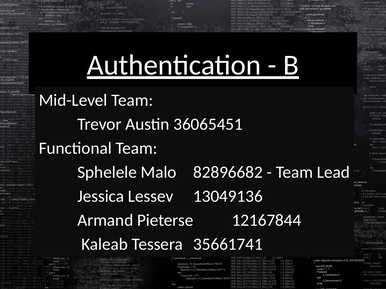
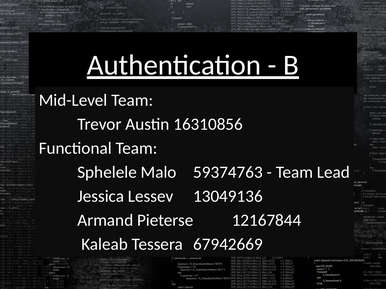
36065451: 36065451 -> 16310856
82896682: 82896682 -> 59374763
35661741: 35661741 -> 67942669
